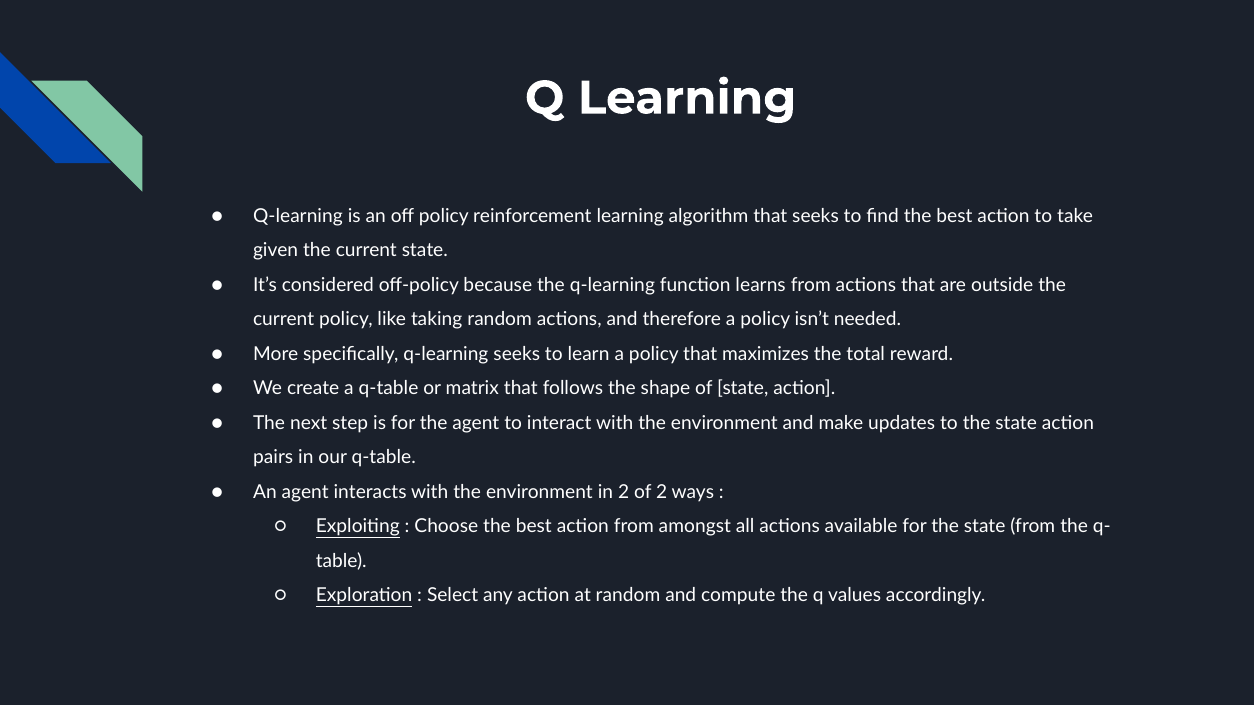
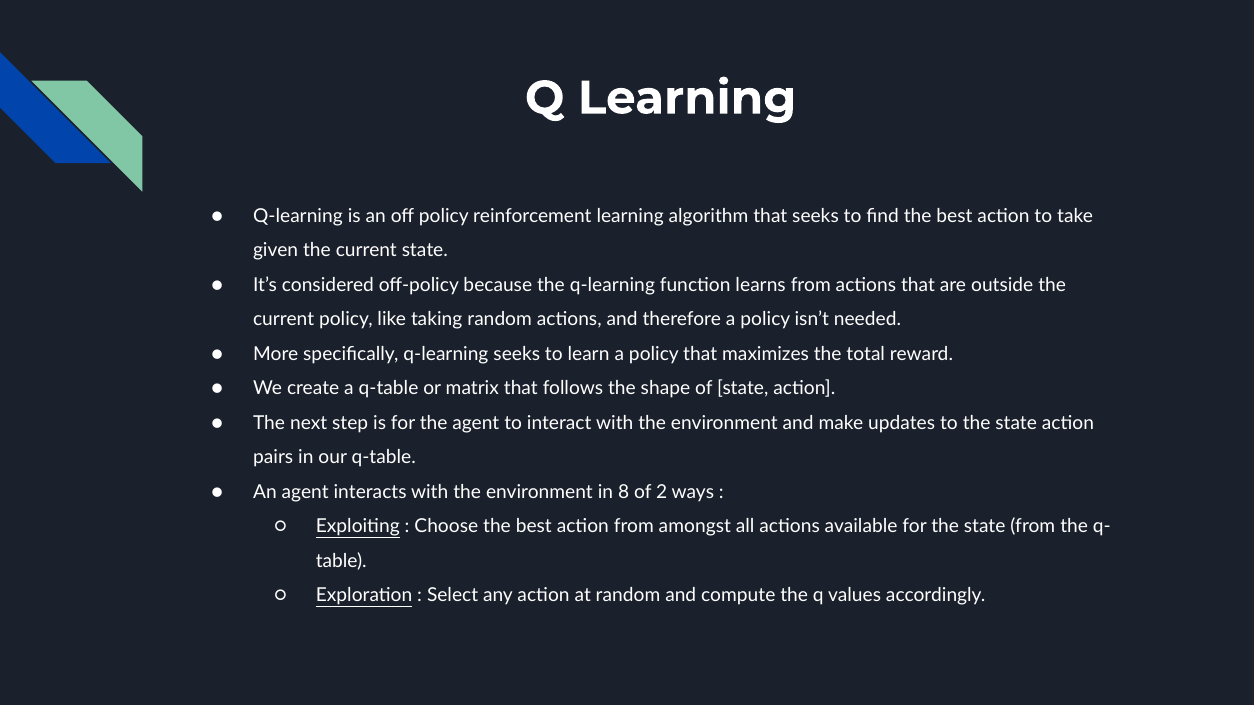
in 2: 2 -> 8
